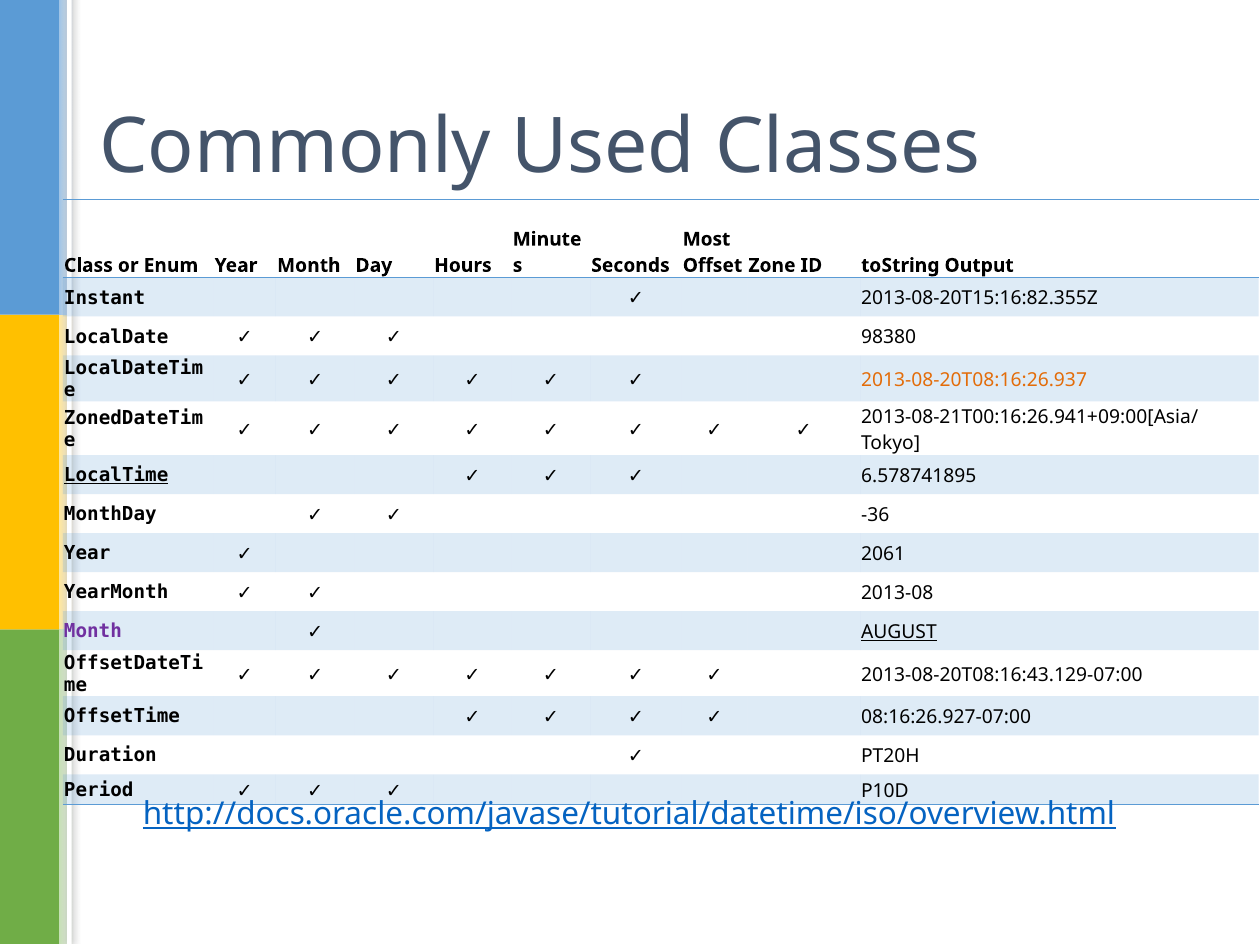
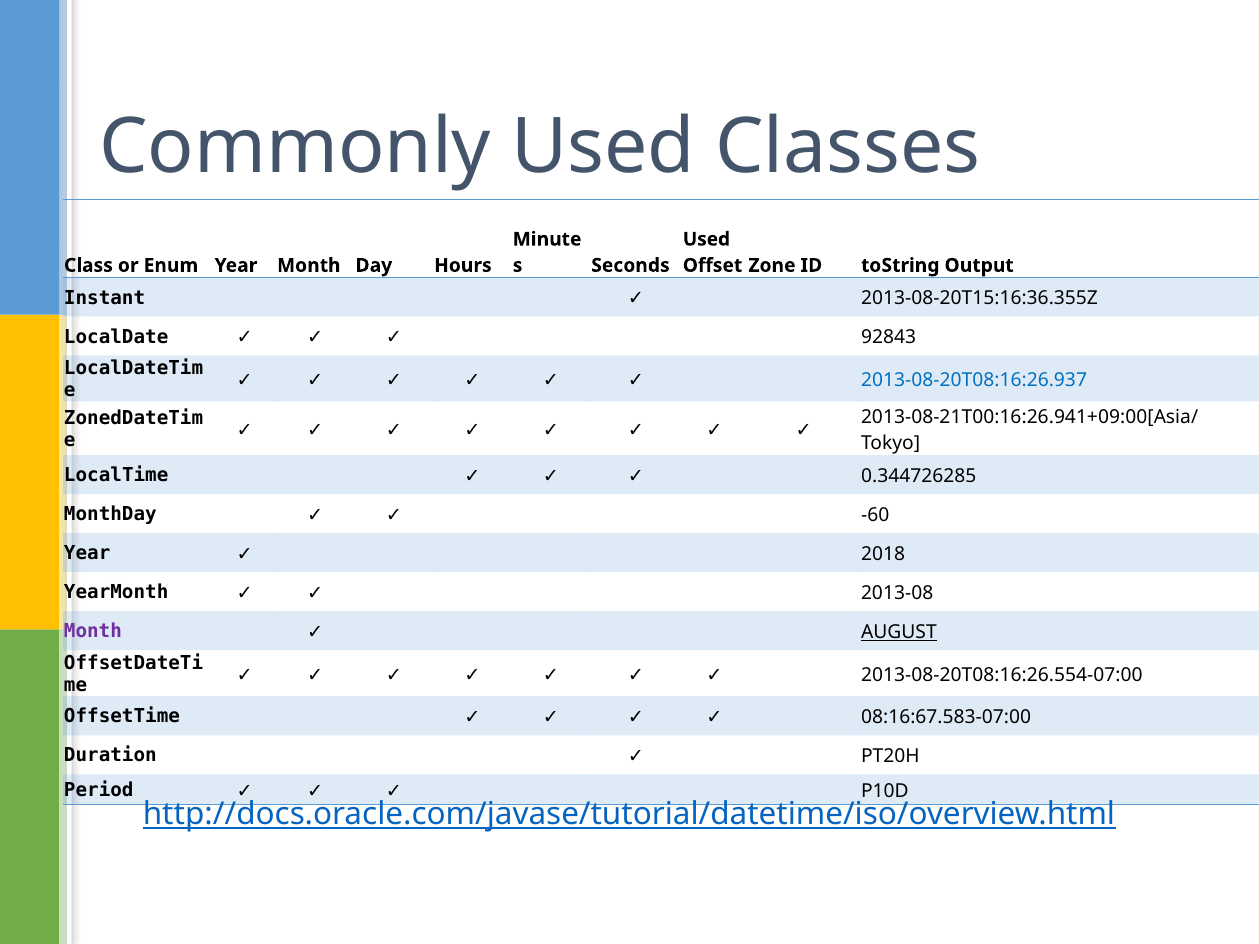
Most at (706, 239): Most -> Used
2013-08-20T15:16:82.355Z: 2013-08-20T15:16:82.355Z -> 2013-08-20T15:16:36.355Z
98380: 98380 -> 92843
2013-08-20T08:16:26.937 colour: orange -> blue
LocalTime underline: present -> none
6.578741895: 6.578741895 -> 0.344726285
-36: -36 -> -60
2061: 2061 -> 2018
2013-08-20T08:16:43.129-07:00: 2013-08-20T08:16:43.129-07:00 -> 2013-08-20T08:16:26.554-07:00
08:16:26.927-07:00: 08:16:26.927-07:00 -> 08:16:67.583-07:00
